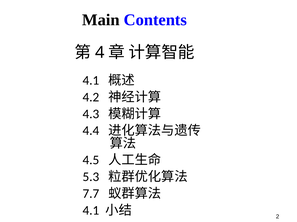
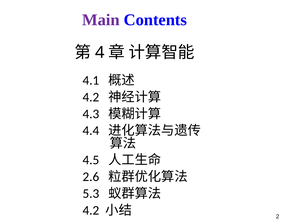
Main colour: black -> purple
5.3: 5.3 -> 2.6
7.7: 7.7 -> 5.3
4.1 at (91, 211): 4.1 -> 4.2
